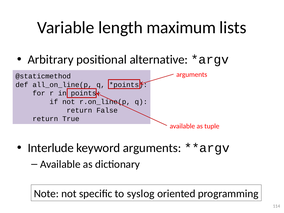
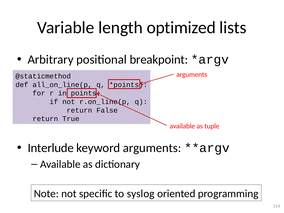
maximum: maximum -> optimized
alternative: alternative -> breakpoint
